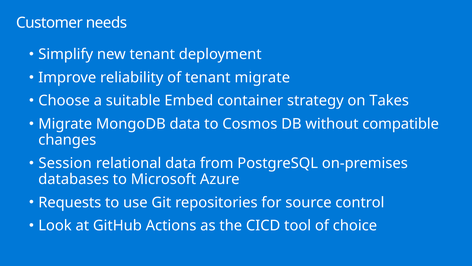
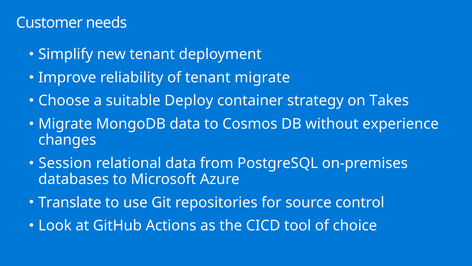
Embed: Embed -> Deploy
compatible: compatible -> experience
Requests: Requests -> Translate
